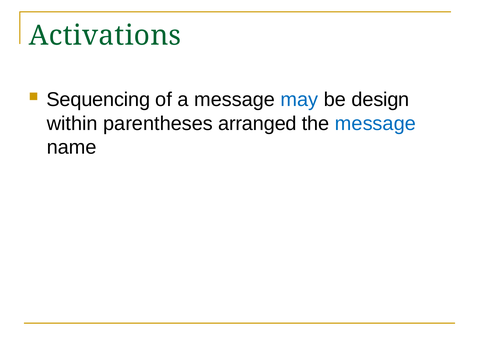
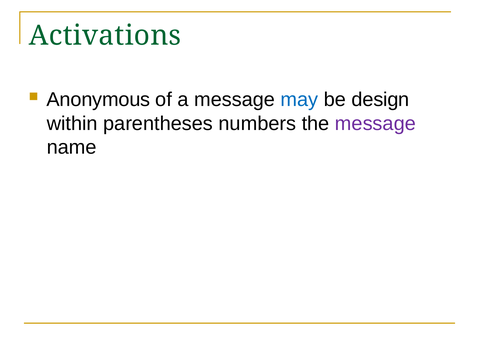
Sequencing: Sequencing -> Anonymous
arranged: arranged -> numbers
message at (375, 124) colour: blue -> purple
